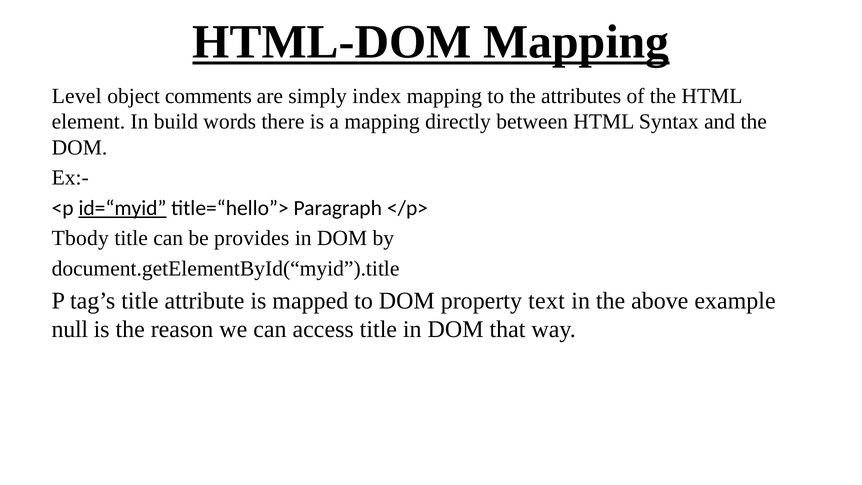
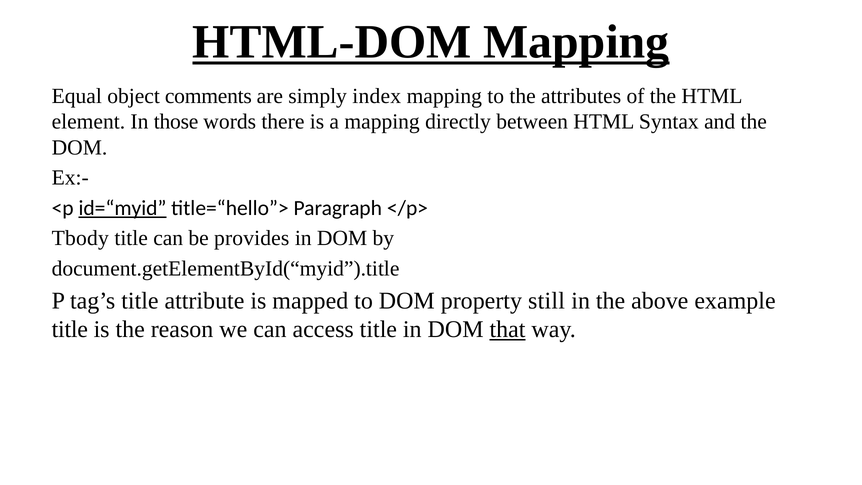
Level: Level -> Equal
build: build -> those
text: text -> still
null at (70, 329): null -> title
that underline: none -> present
